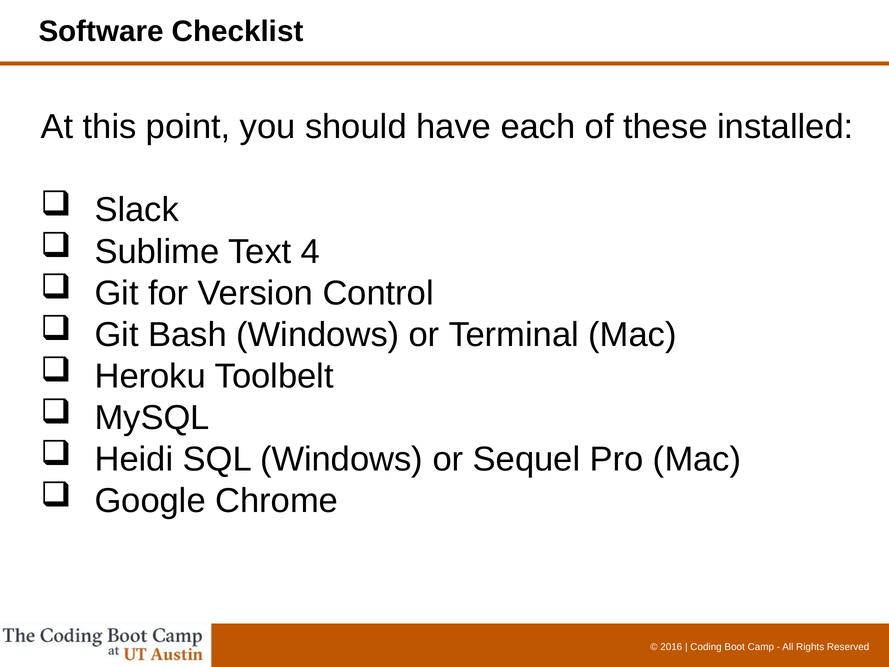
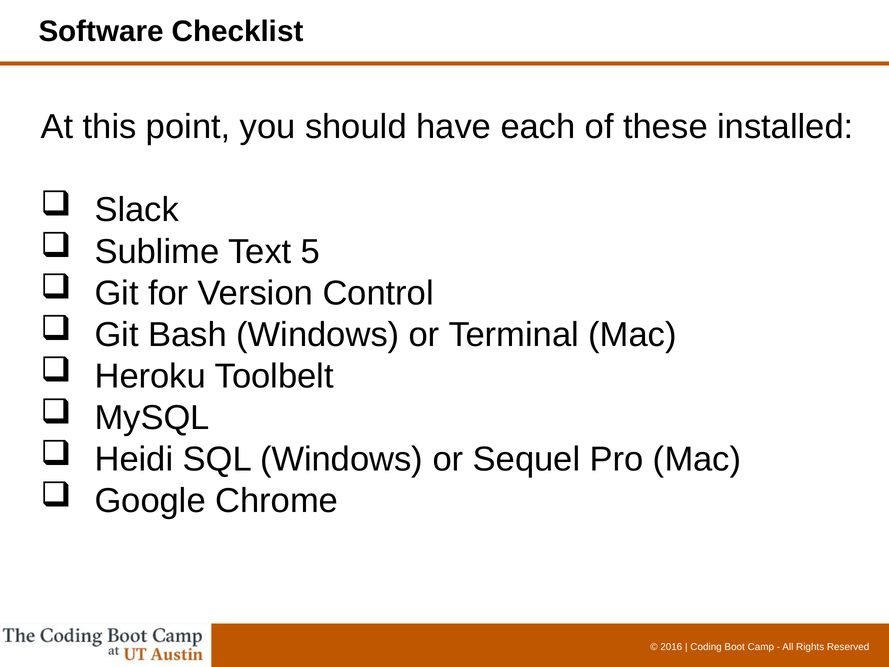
4: 4 -> 5
